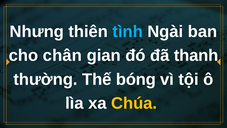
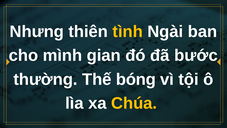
tình colour: light blue -> yellow
chân: chân -> mình
thanh: thanh -> bước
